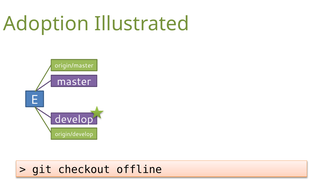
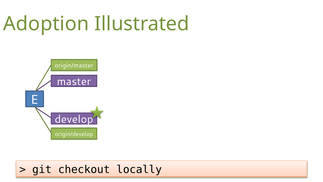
offline: offline -> locally
